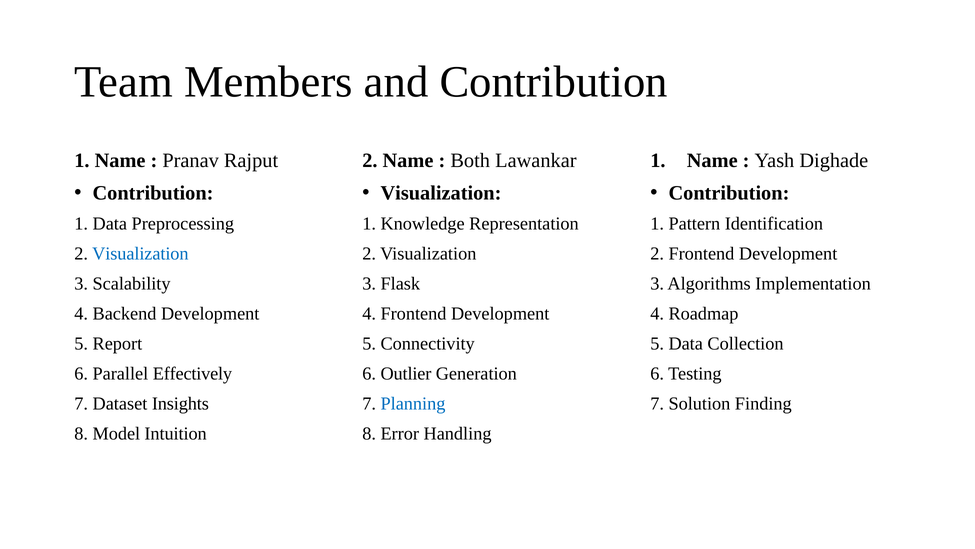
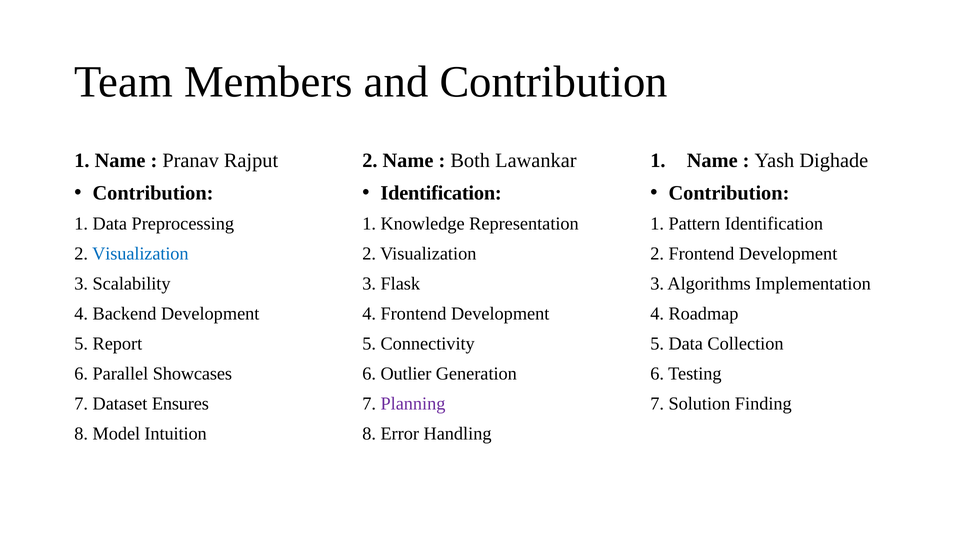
Visualization at (441, 193): Visualization -> Identification
Effectively: Effectively -> Showcases
Insights: Insights -> Ensures
Planning colour: blue -> purple
